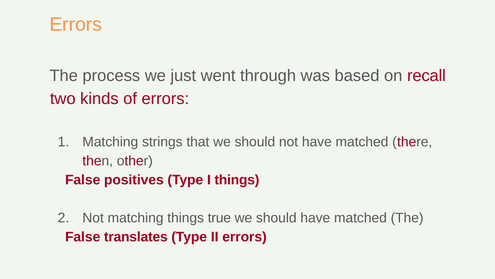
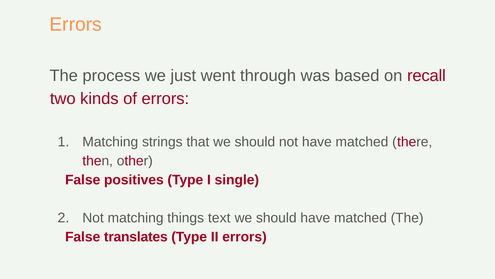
I things: things -> single
true: true -> text
